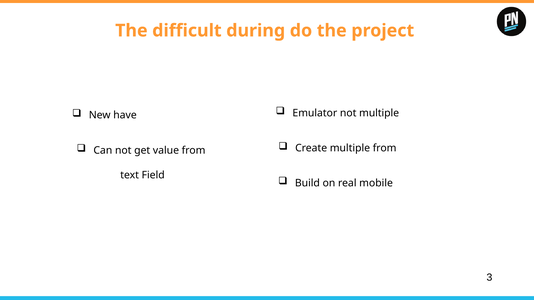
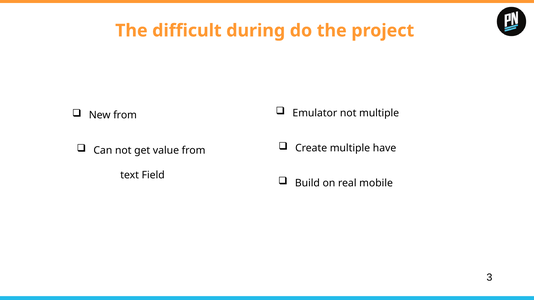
New have: have -> from
multiple from: from -> have
